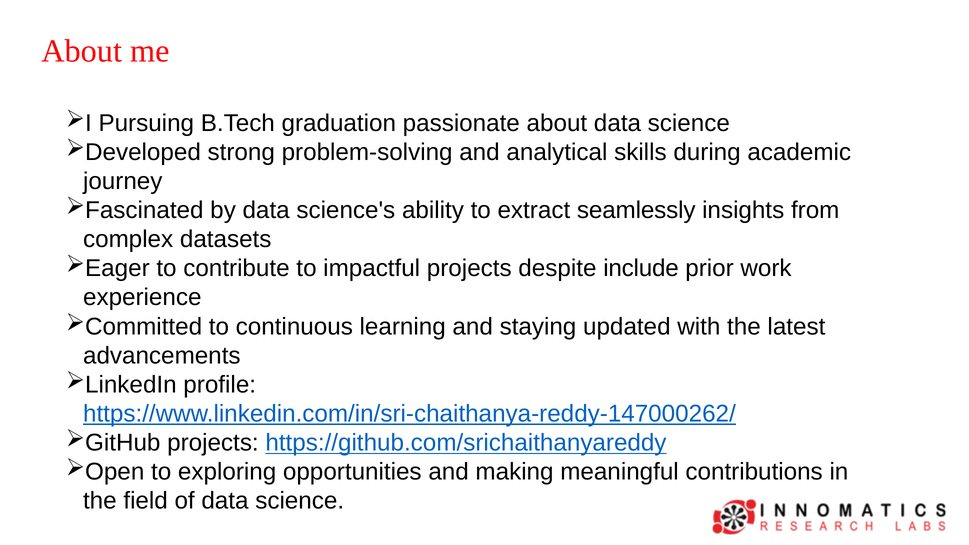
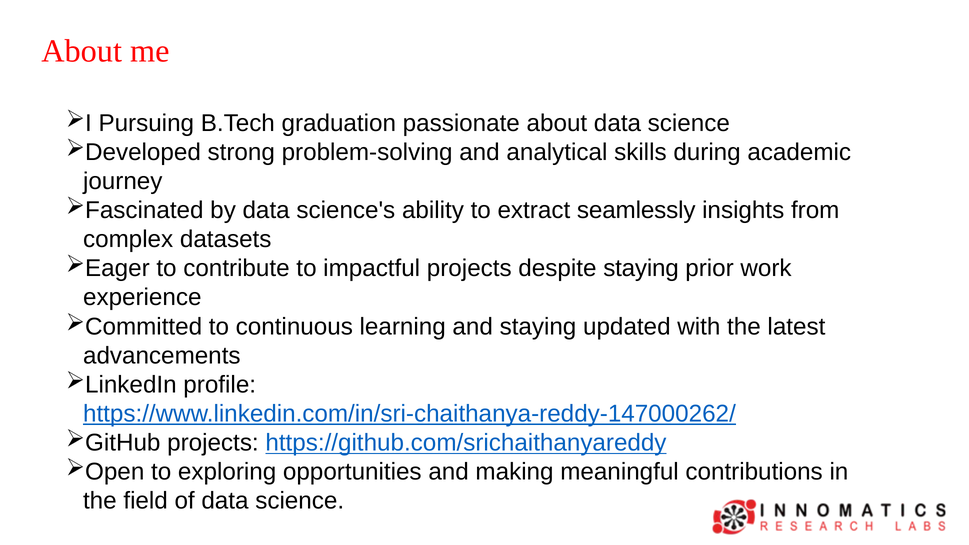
despite include: include -> staying
